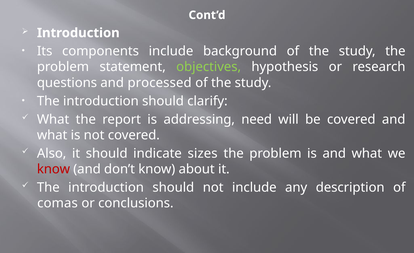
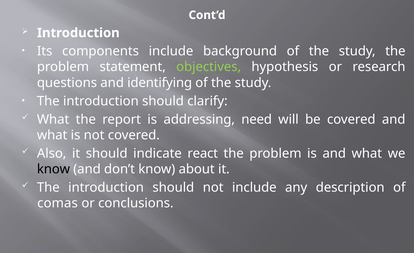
processed: processed -> identifying
sizes: sizes -> react
know at (53, 169) colour: red -> black
